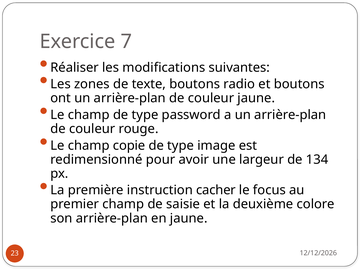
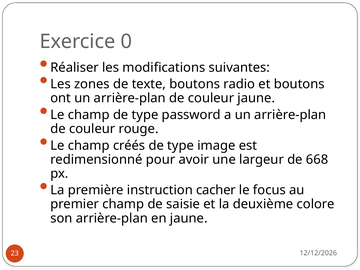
7: 7 -> 0
copie: copie -> créés
134: 134 -> 668
